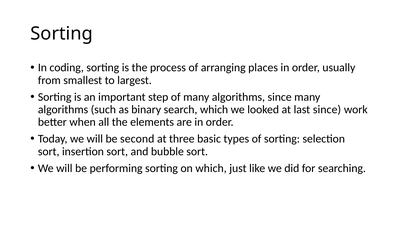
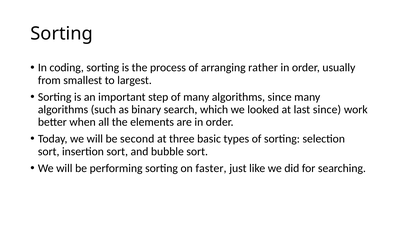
places: places -> rather
on which: which -> faster
